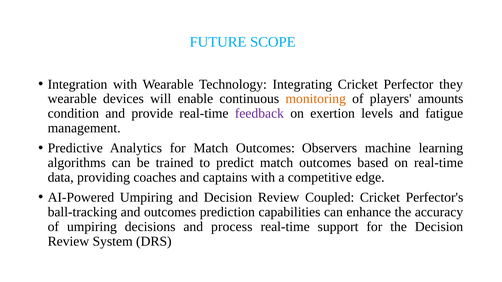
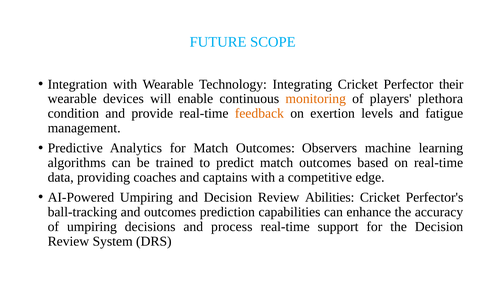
they: they -> their
amounts: amounts -> plethora
feedback colour: purple -> orange
Coupled: Coupled -> Abilities
